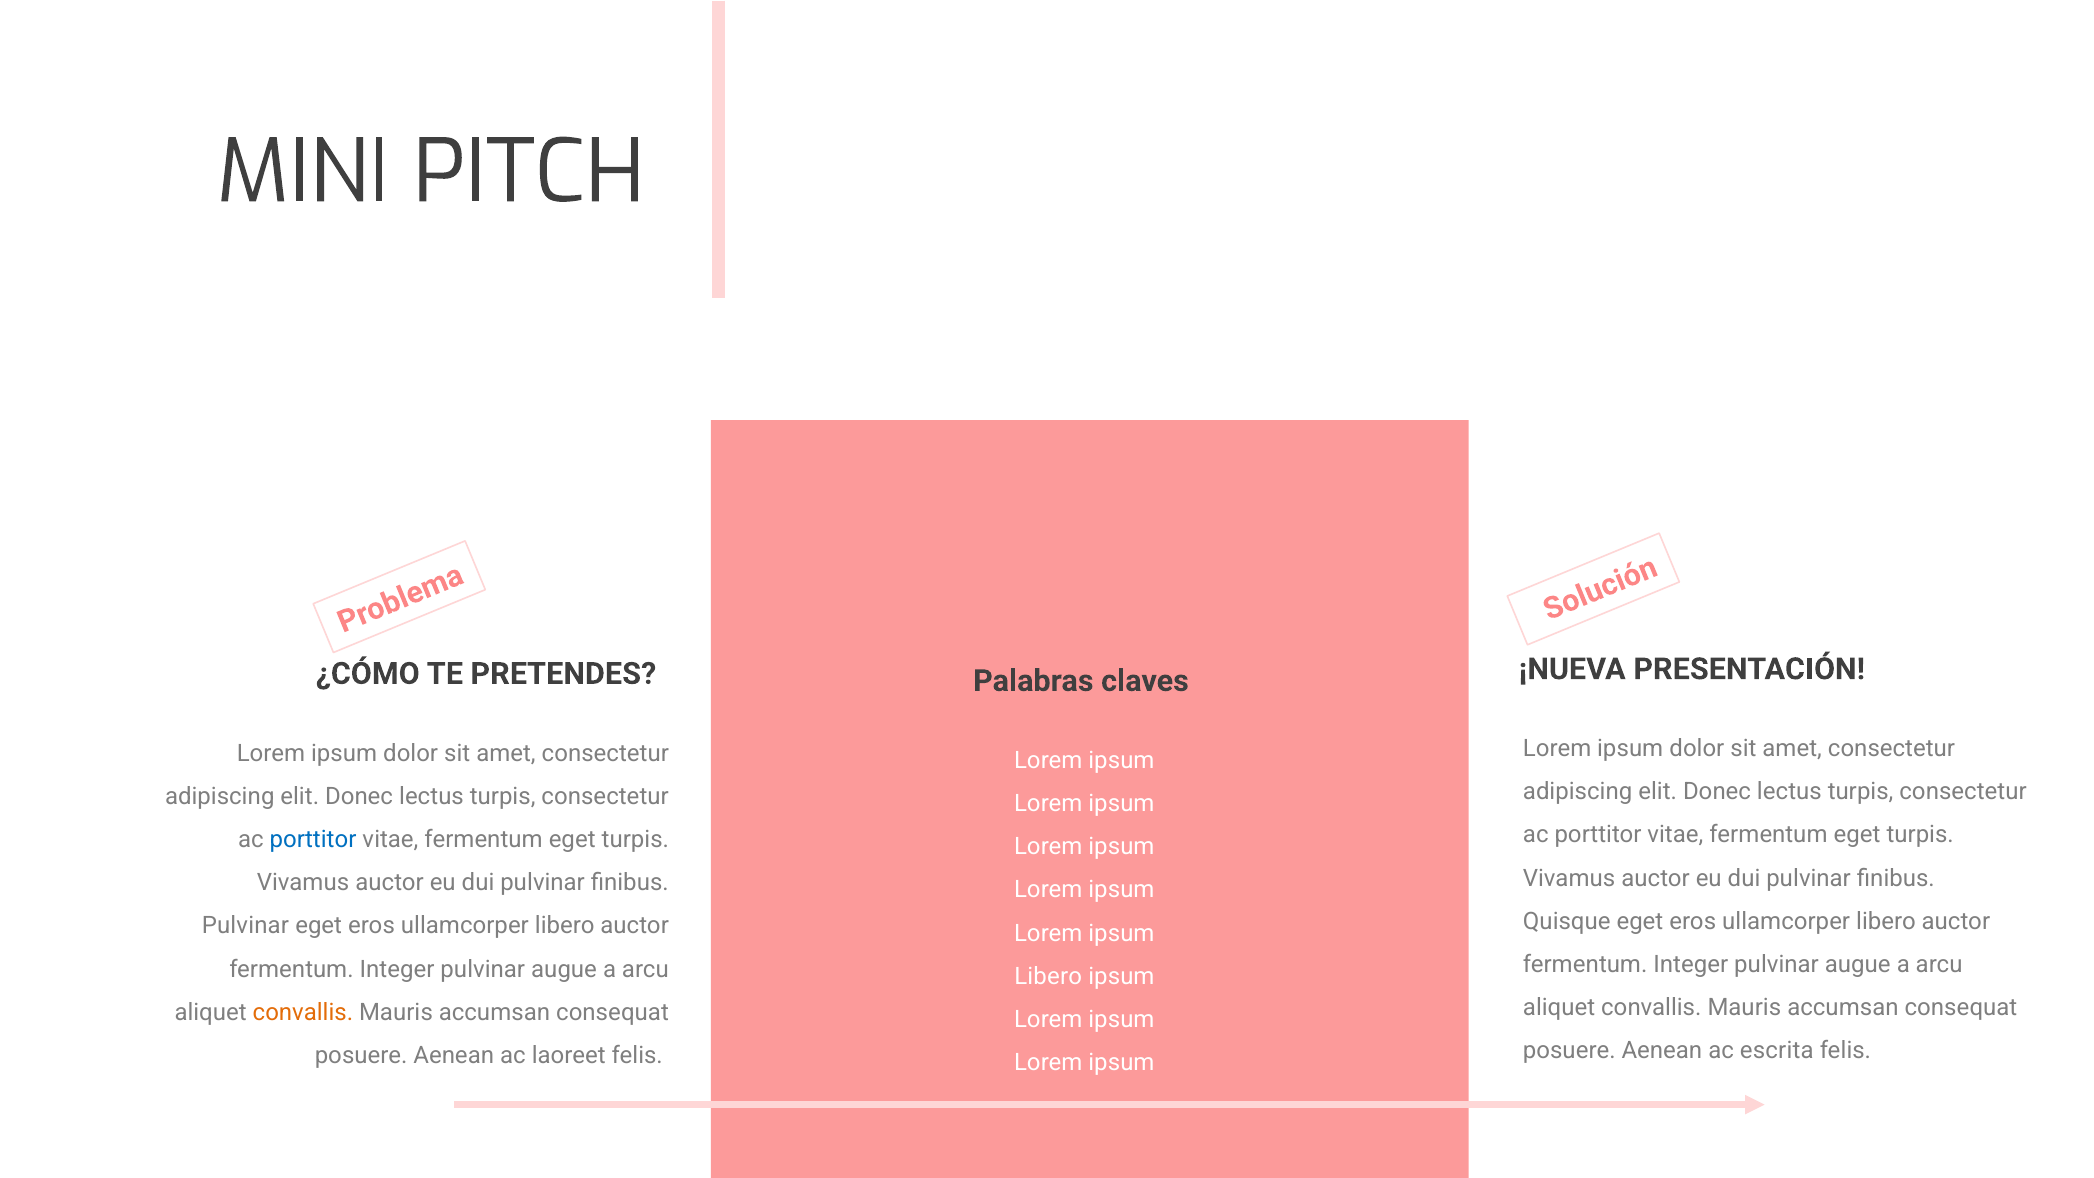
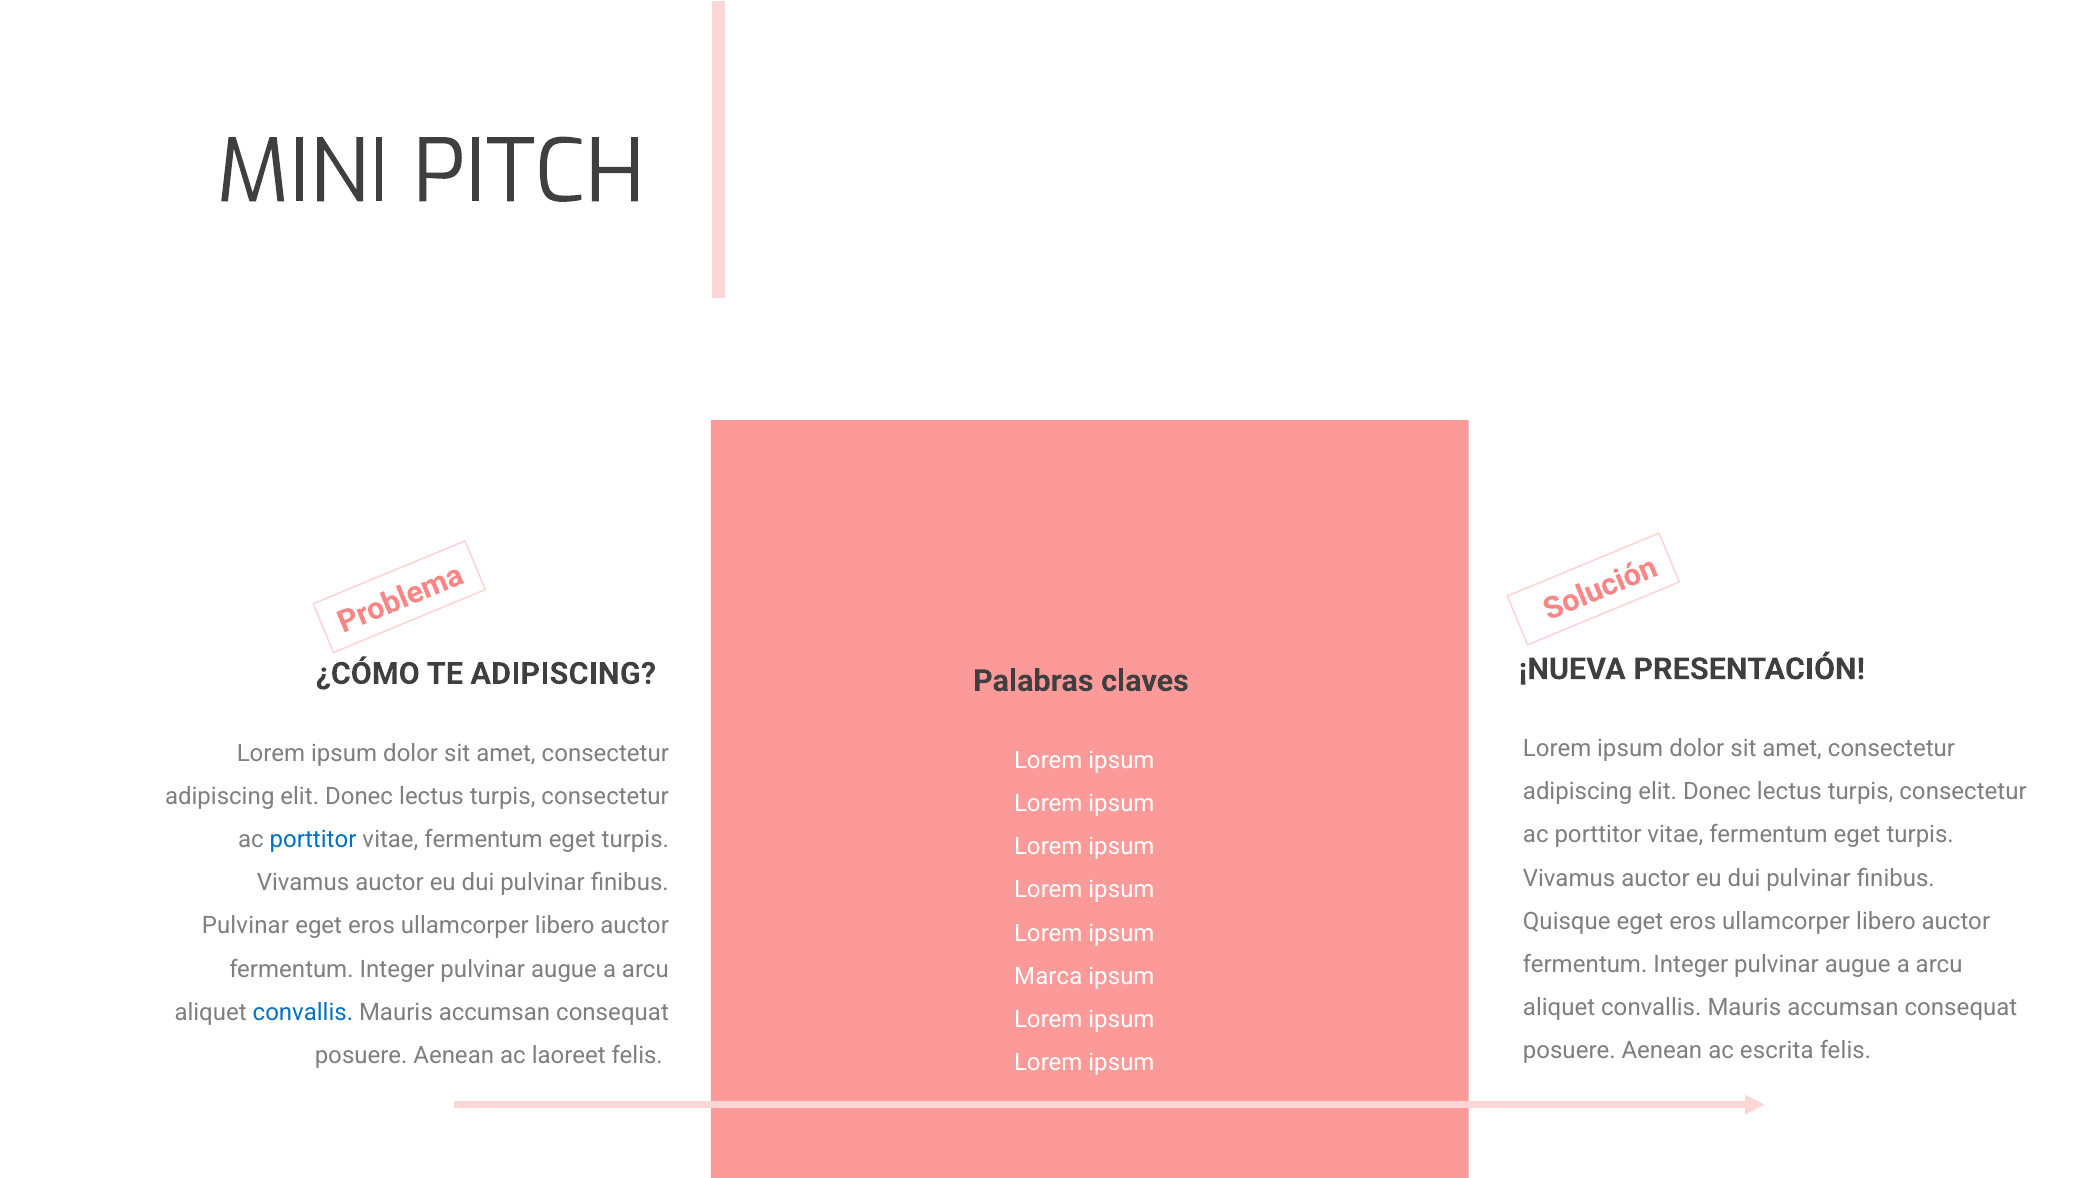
TE PRETENDES: PRETENDES -> ADIPISCING
Libero at (1048, 976): Libero -> Marca
convallis at (303, 1012) colour: orange -> blue
